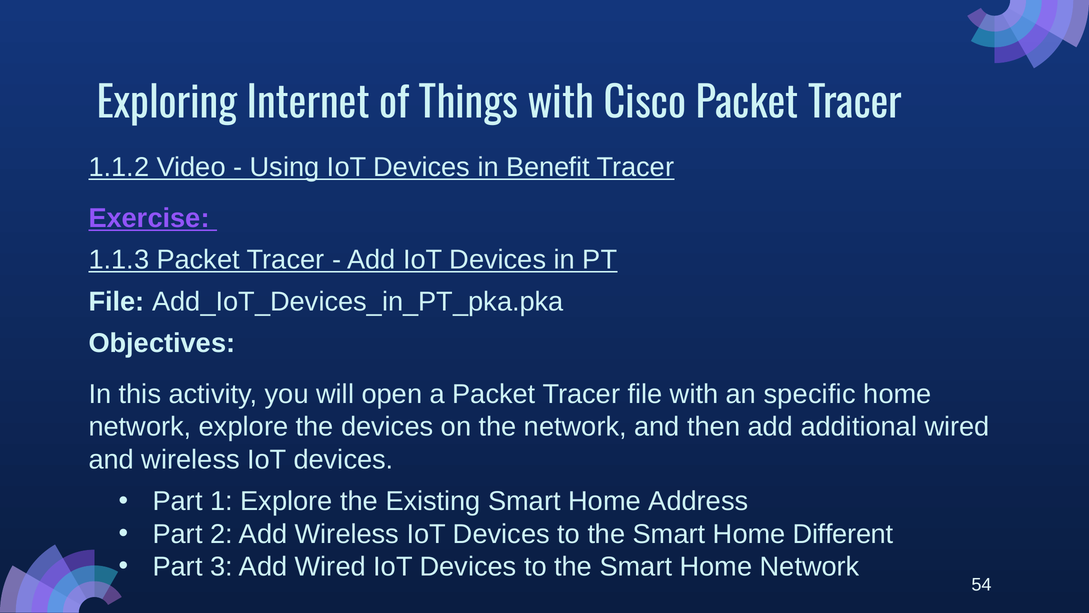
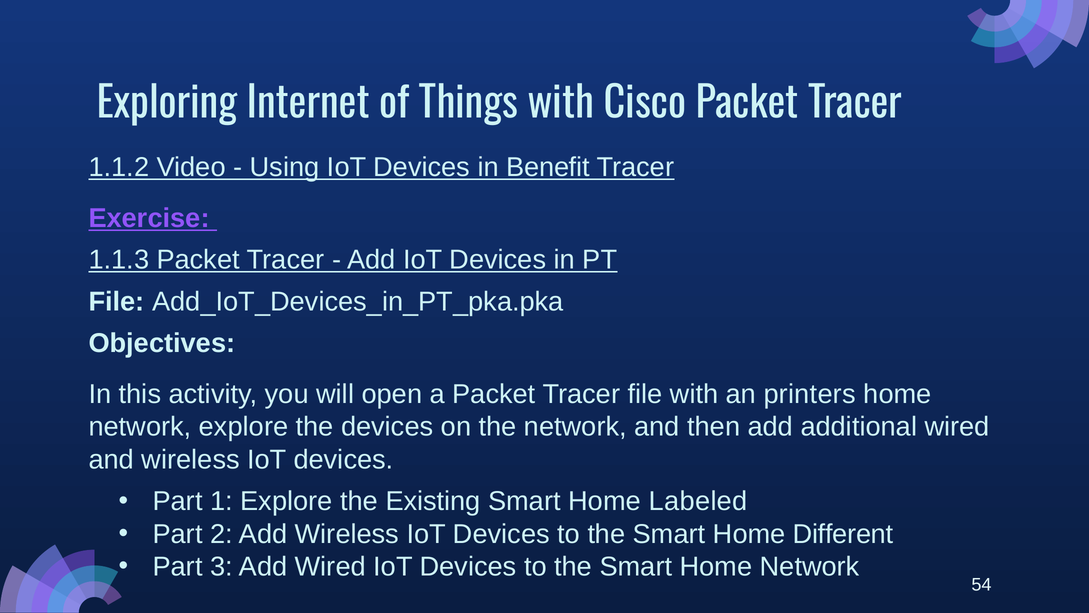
specific: specific -> printers
Address: Address -> Labeled
